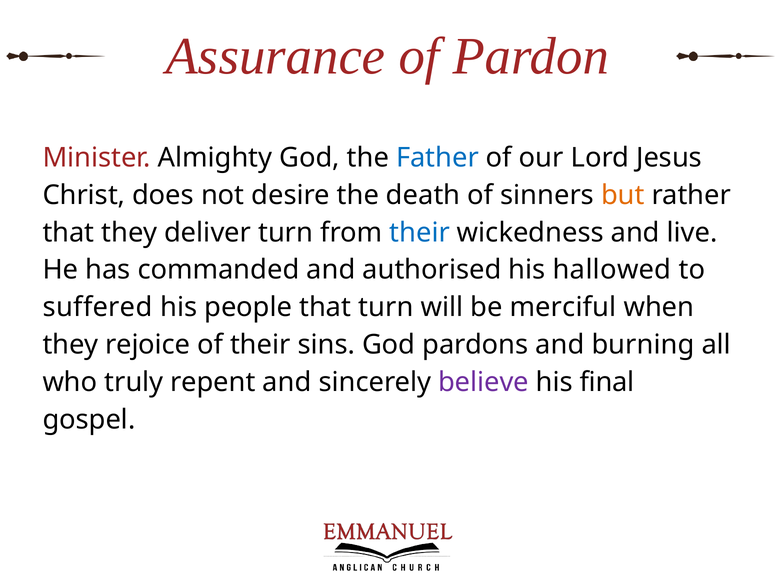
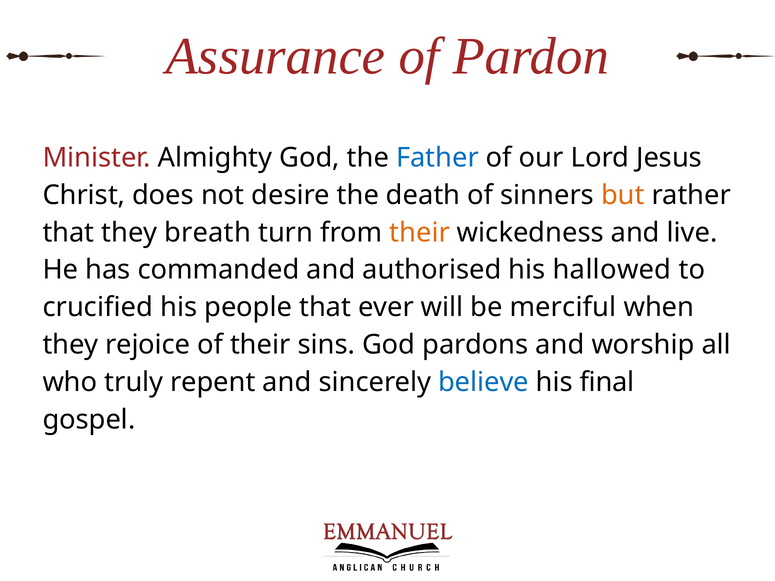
deliver: deliver -> breath
their at (420, 233) colour: blue -> orange
suffered: suffered -> crucified
that turn: turn -> ever
burning: burning -> worship
believe colour: purple -> blue
